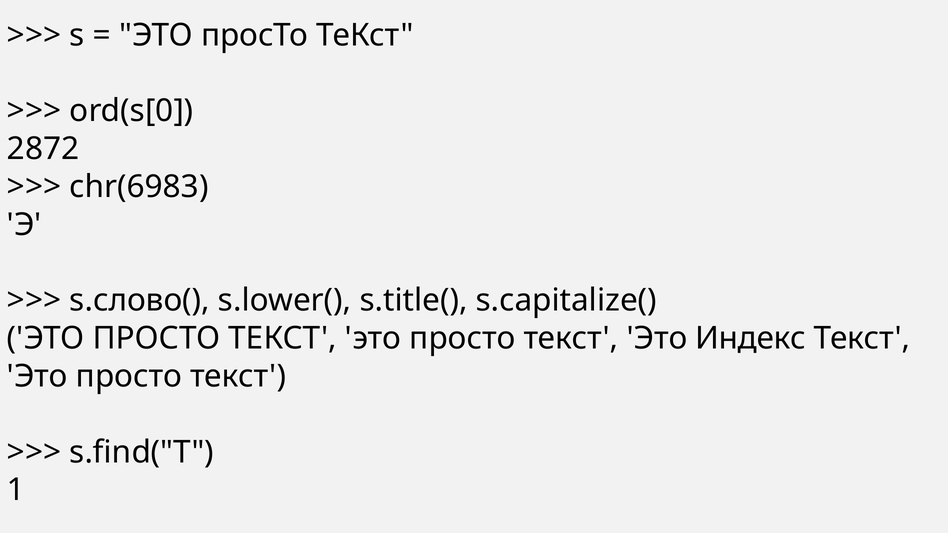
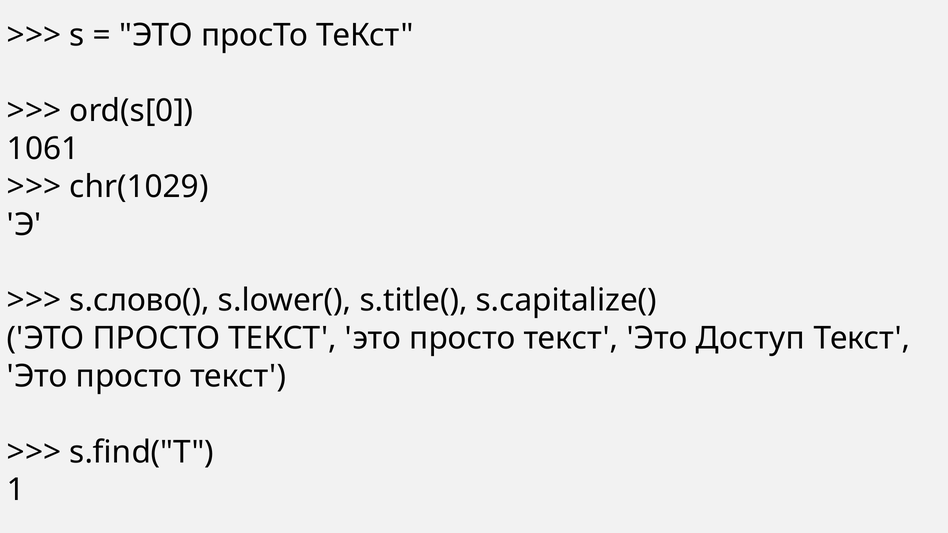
2872: 2872 -> 1061
chr(6983: chr(6983 -> chr(1029
Индекс: Индекс -> Доступ
